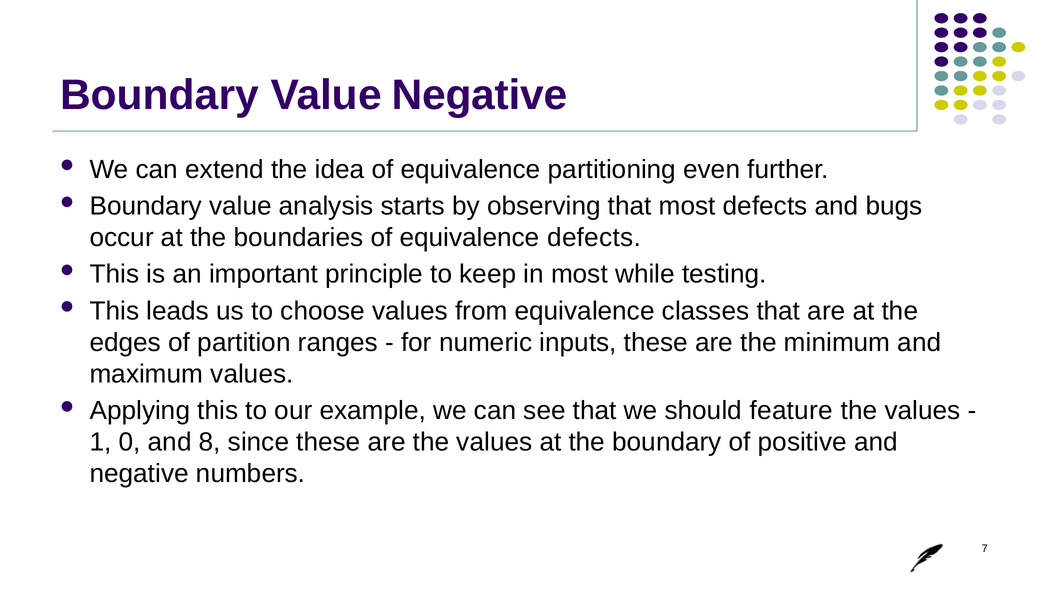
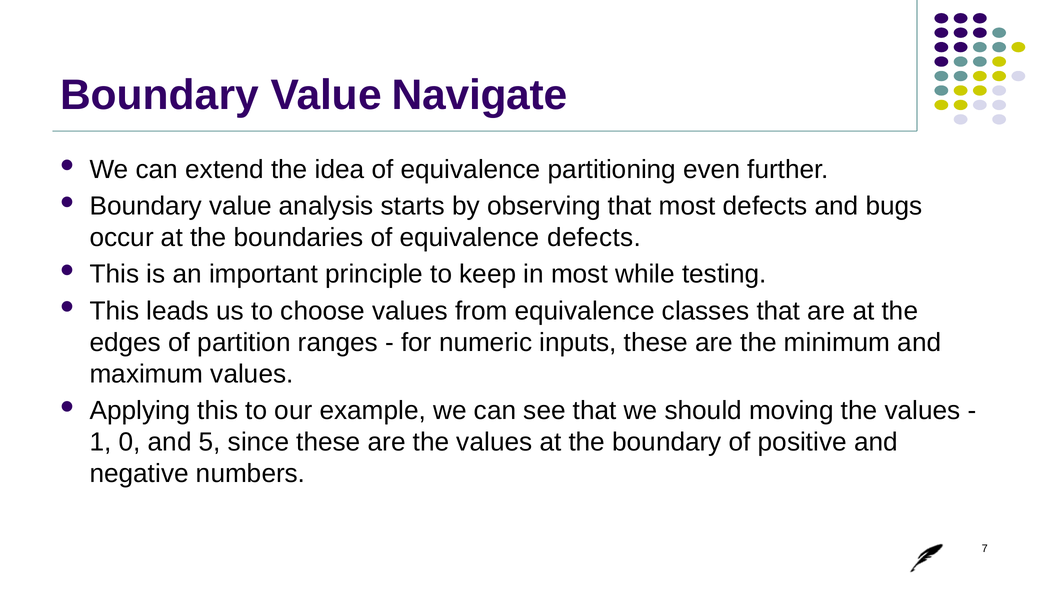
Value Negative: Negative -> Navigate
feature: feature -> moving
8: 8 -> 5
